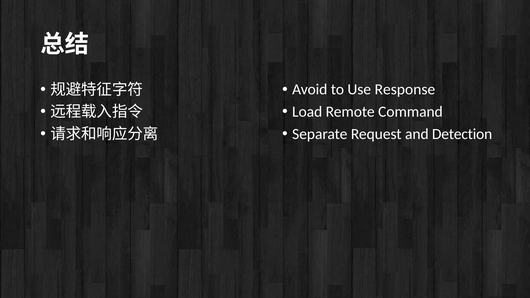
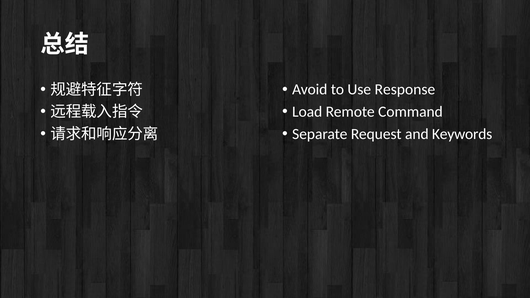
Detection: Detection -> Keywords
